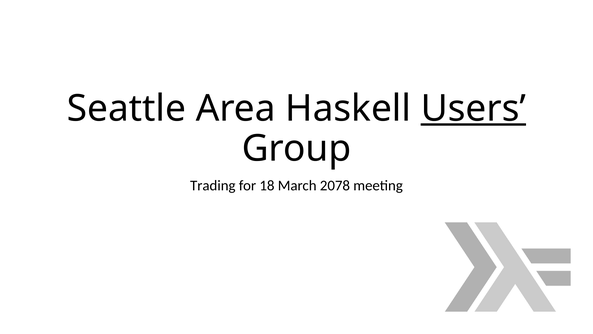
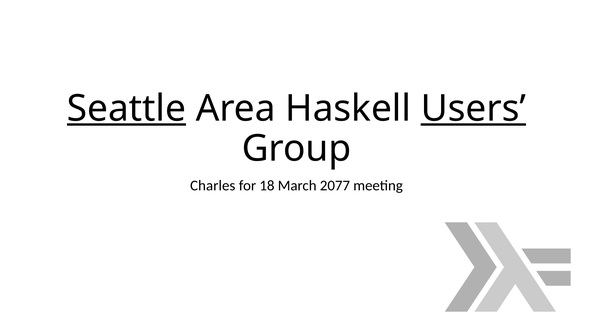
Seattle underline: none -> present
Trading: Trading -> Charles
2078: 2078 -> 2077
